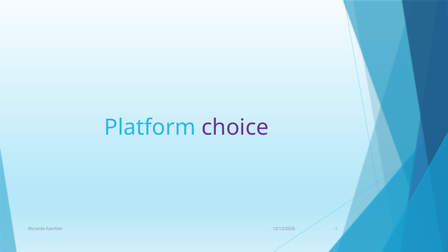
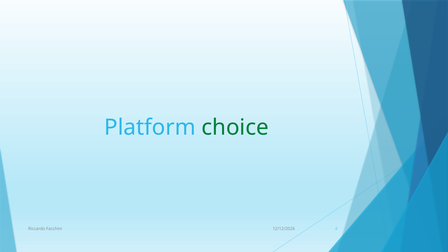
choice colour: purple -> green
